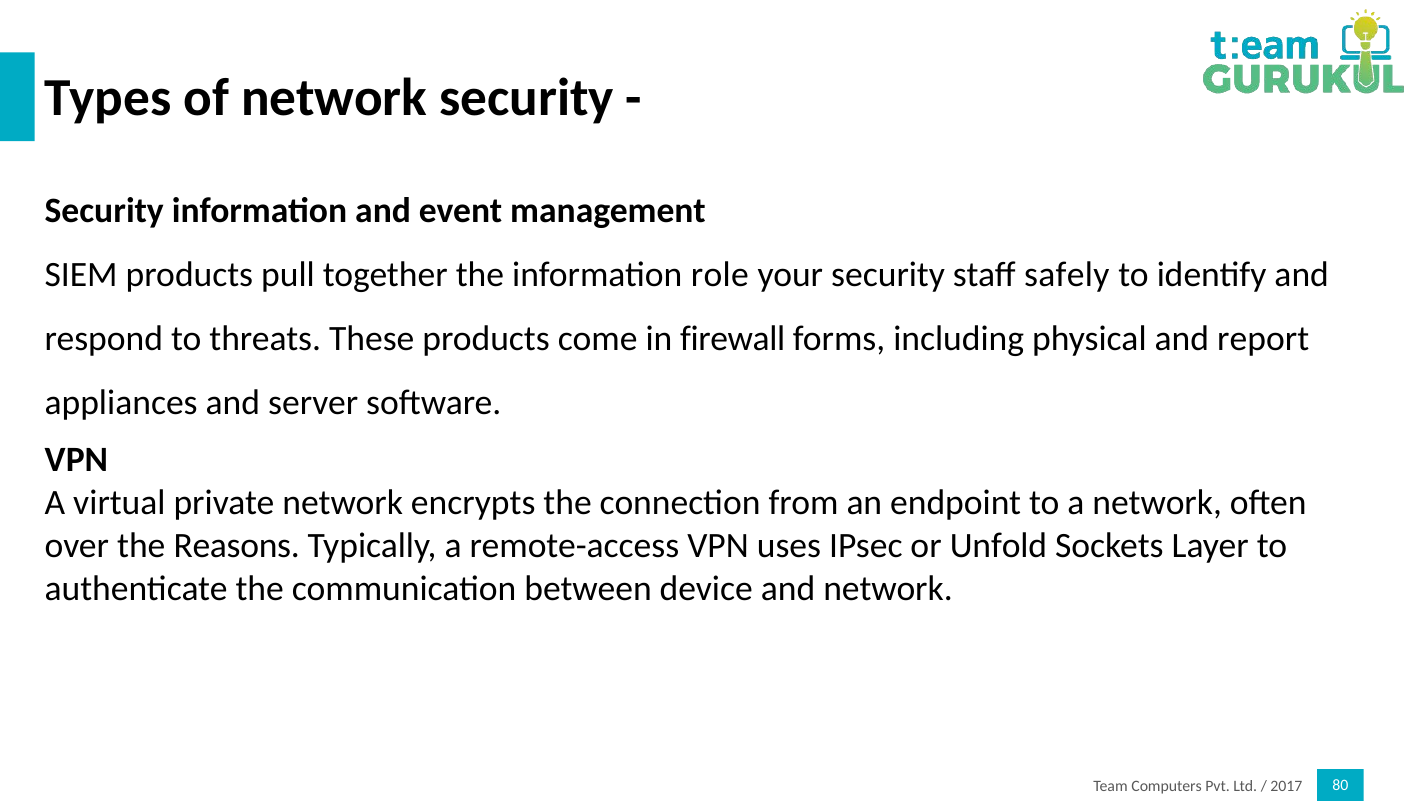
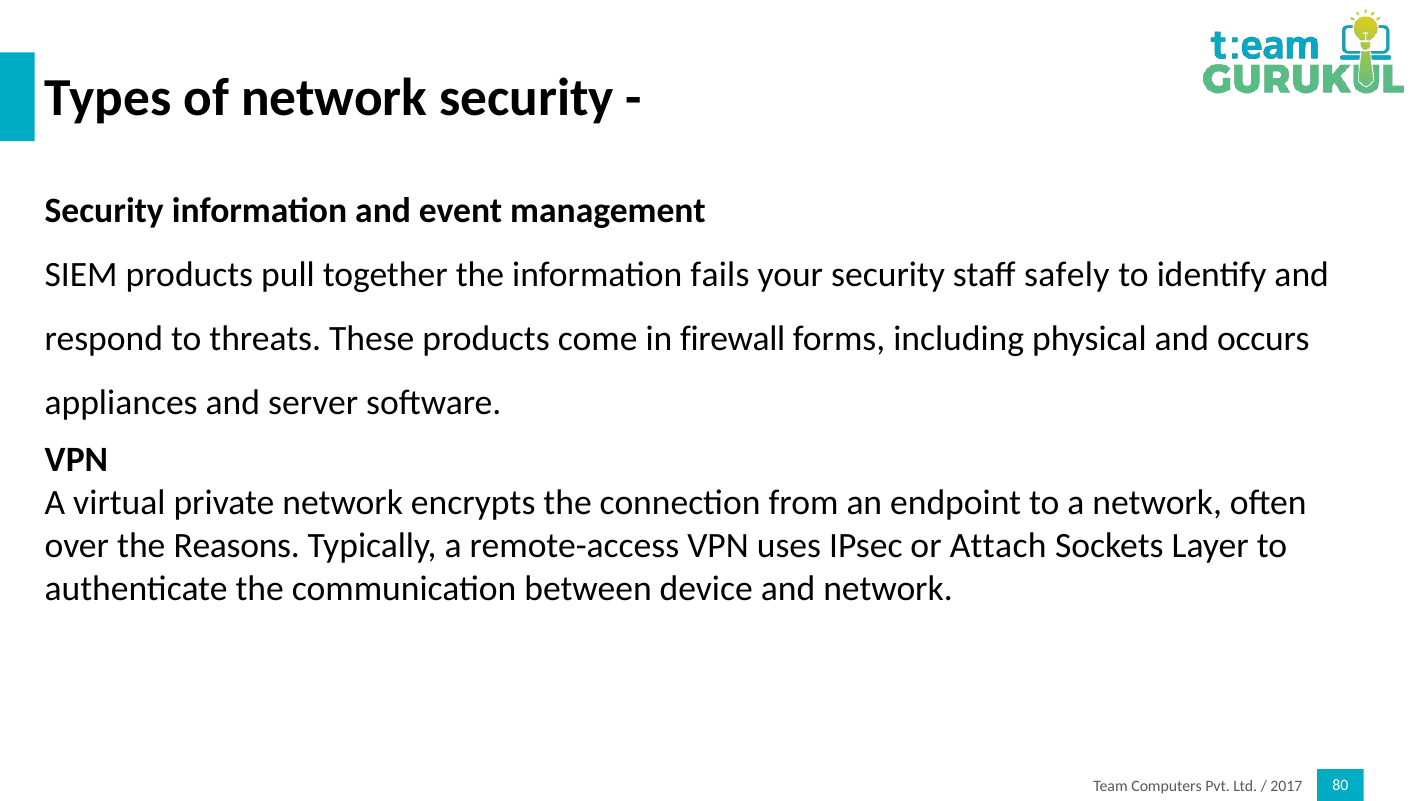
role: role -> fails
report: report -> occurs
Unfold: Unfold -> Attach
